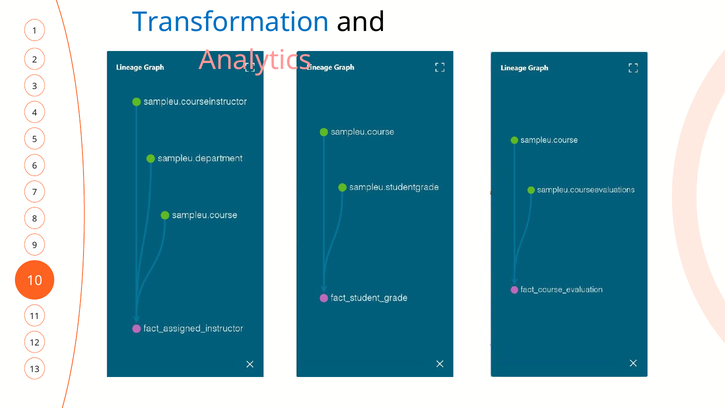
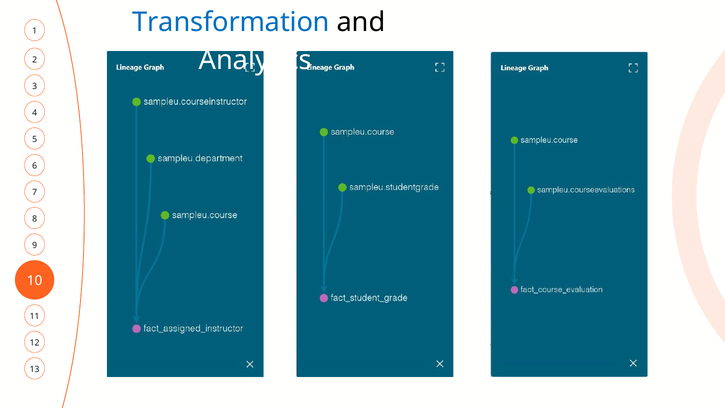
Analytics colour: pink -> white
